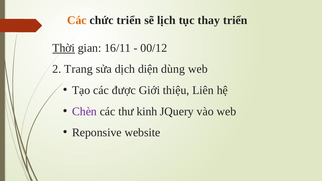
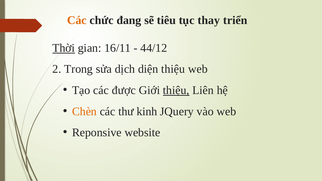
chức triển: triển -> đang
lịch: lịch -> tiêu
00/12: 00/12 -> 44/12
Trang: Trang -> Trong
diện dùng: dùng -> thiệu
thiệu at (176, 90) underline: none -> present
Chèn colour: purple -> orange
